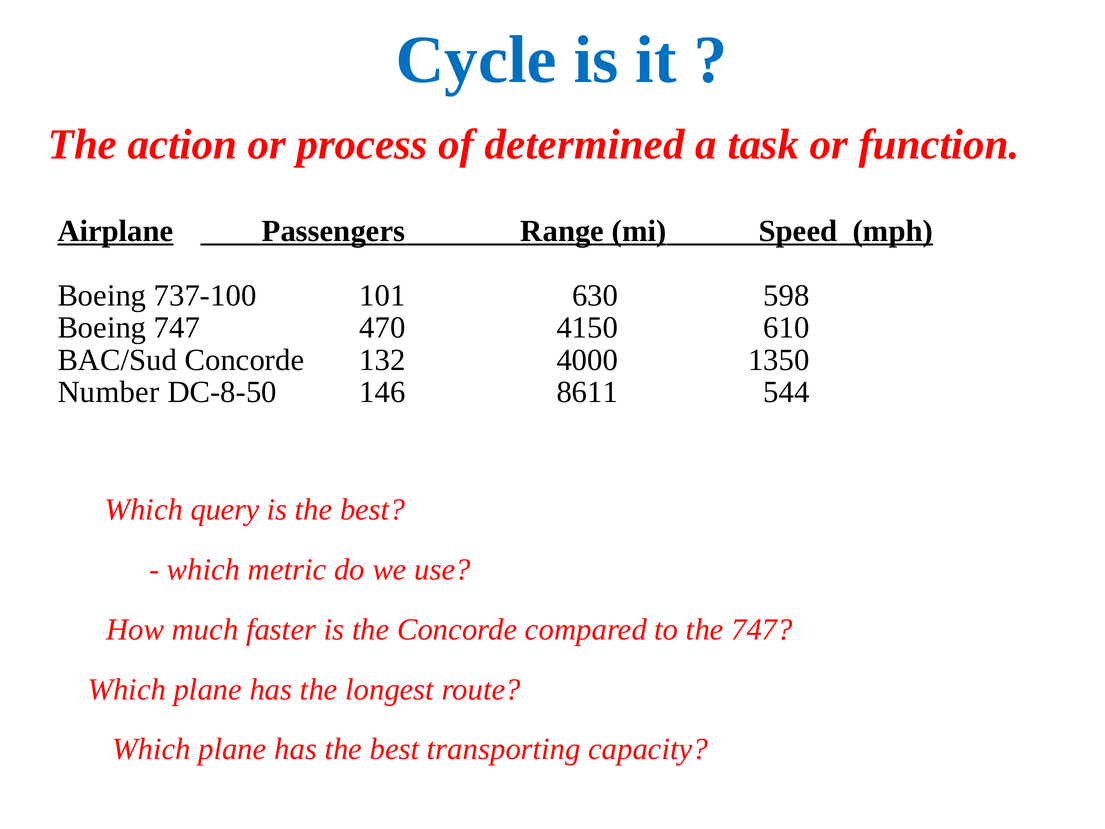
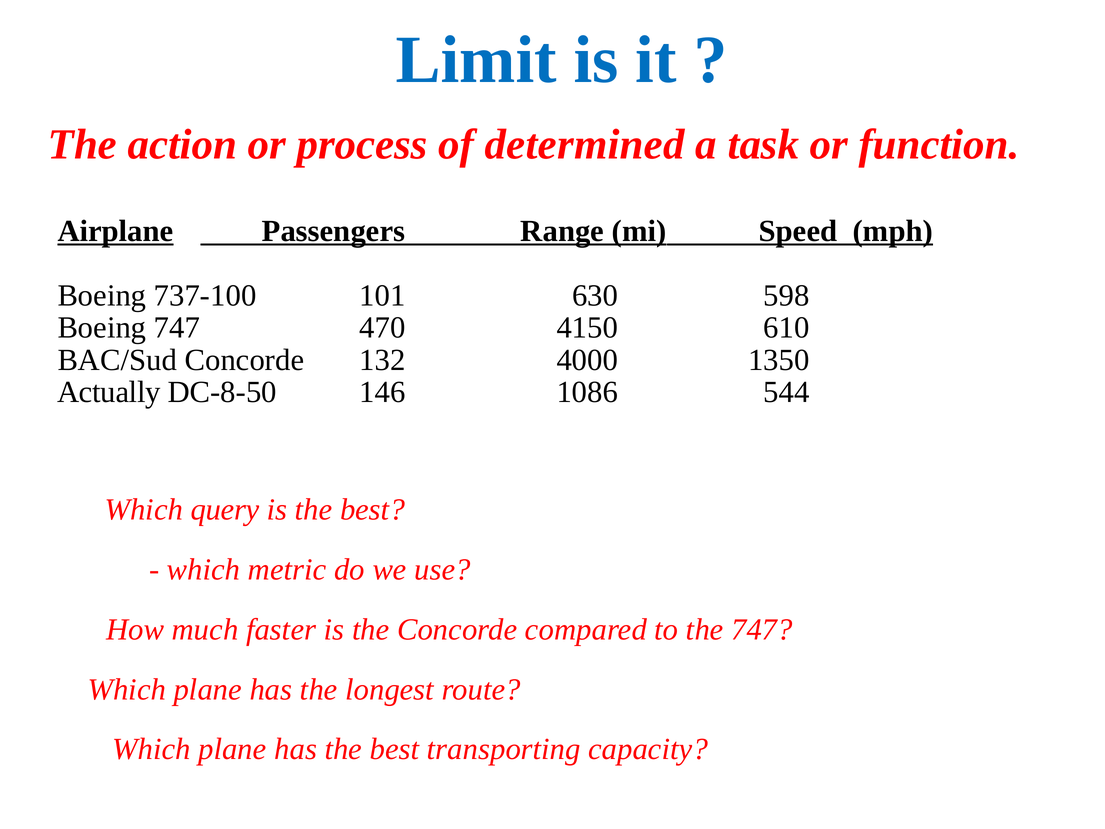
Cycle: Cycle -> Limit
Number: Number -> Actually
8611: 8611 -> 1086
